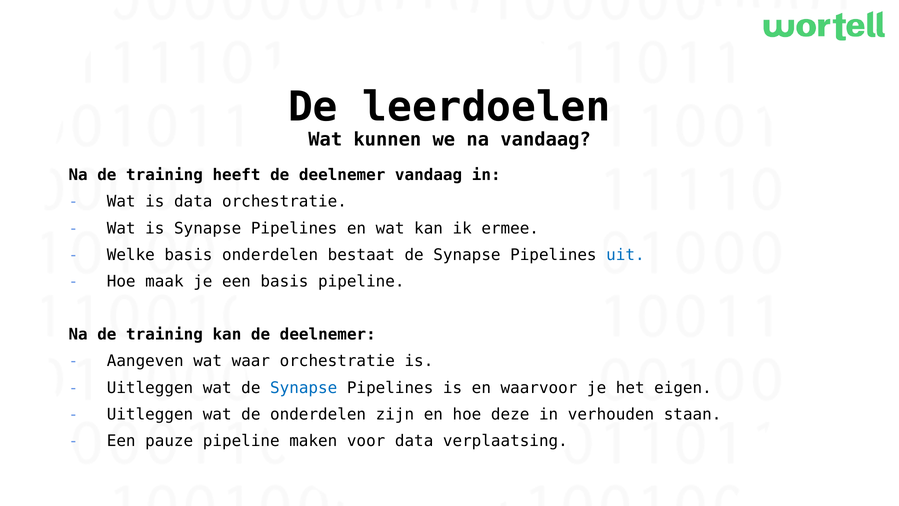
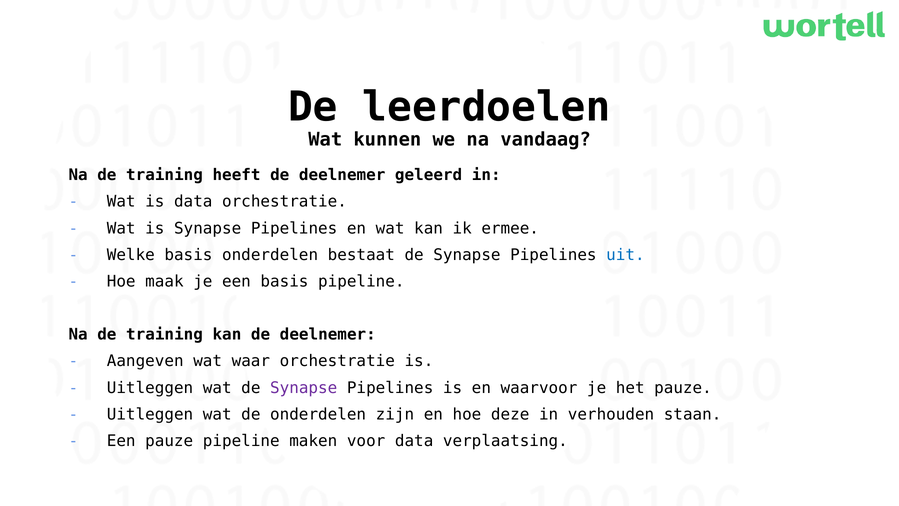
deelnemer vandaag: vandaag -> geleerd
Synapse at (304, 388) colour: blue -> purple
het eigen: eigen -> pauze
